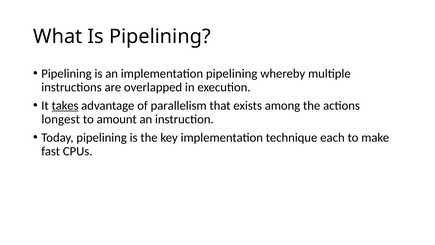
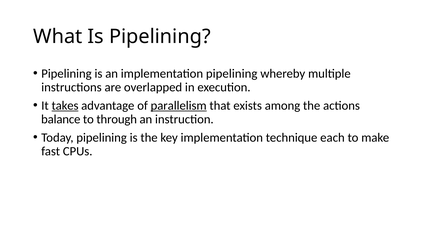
parallelism underline: none -> present
longest: longest -> balance
amount: amount -> through
